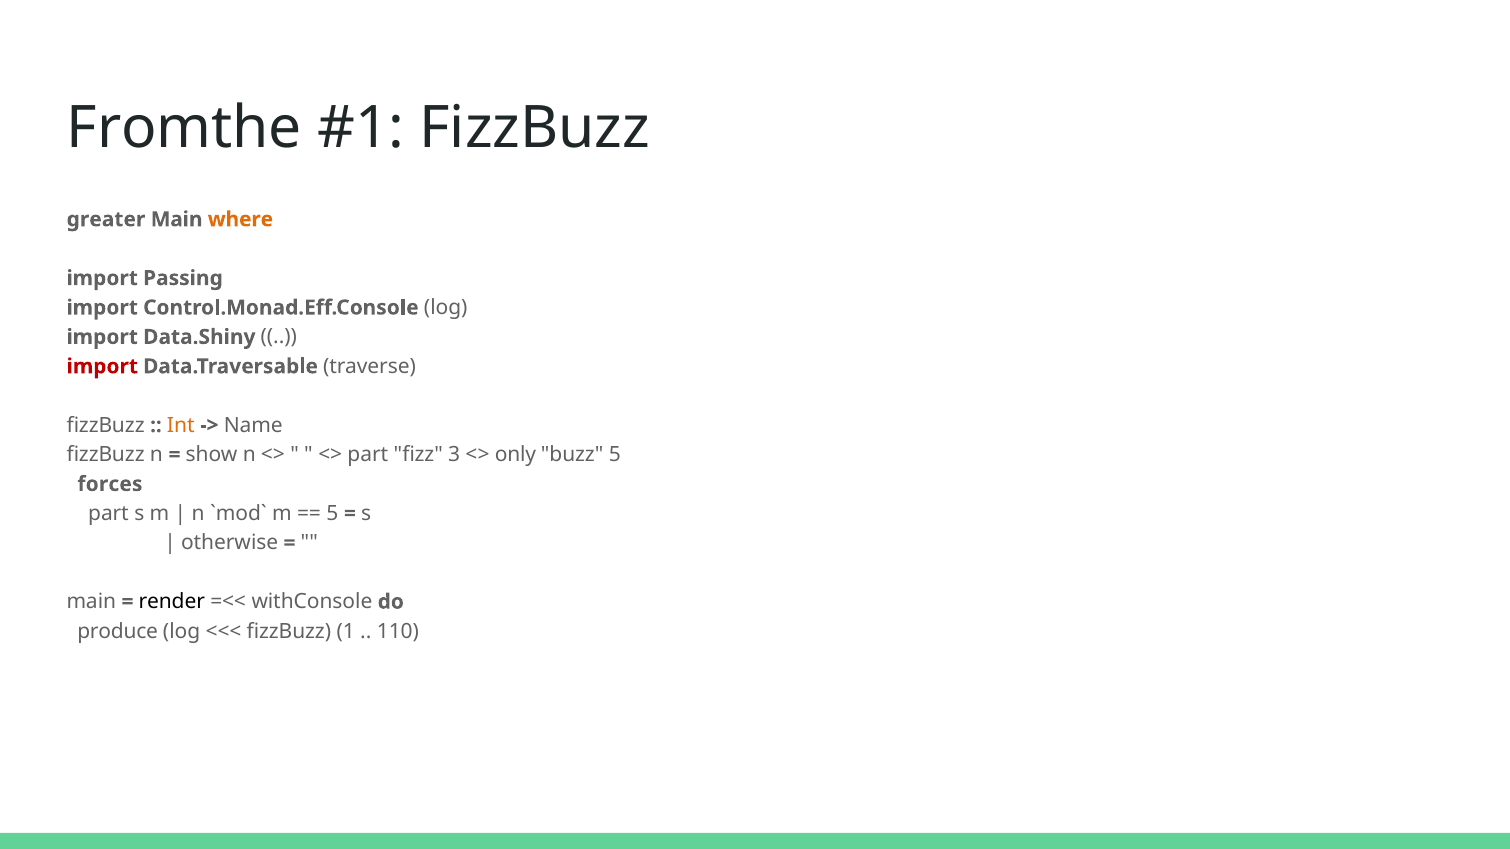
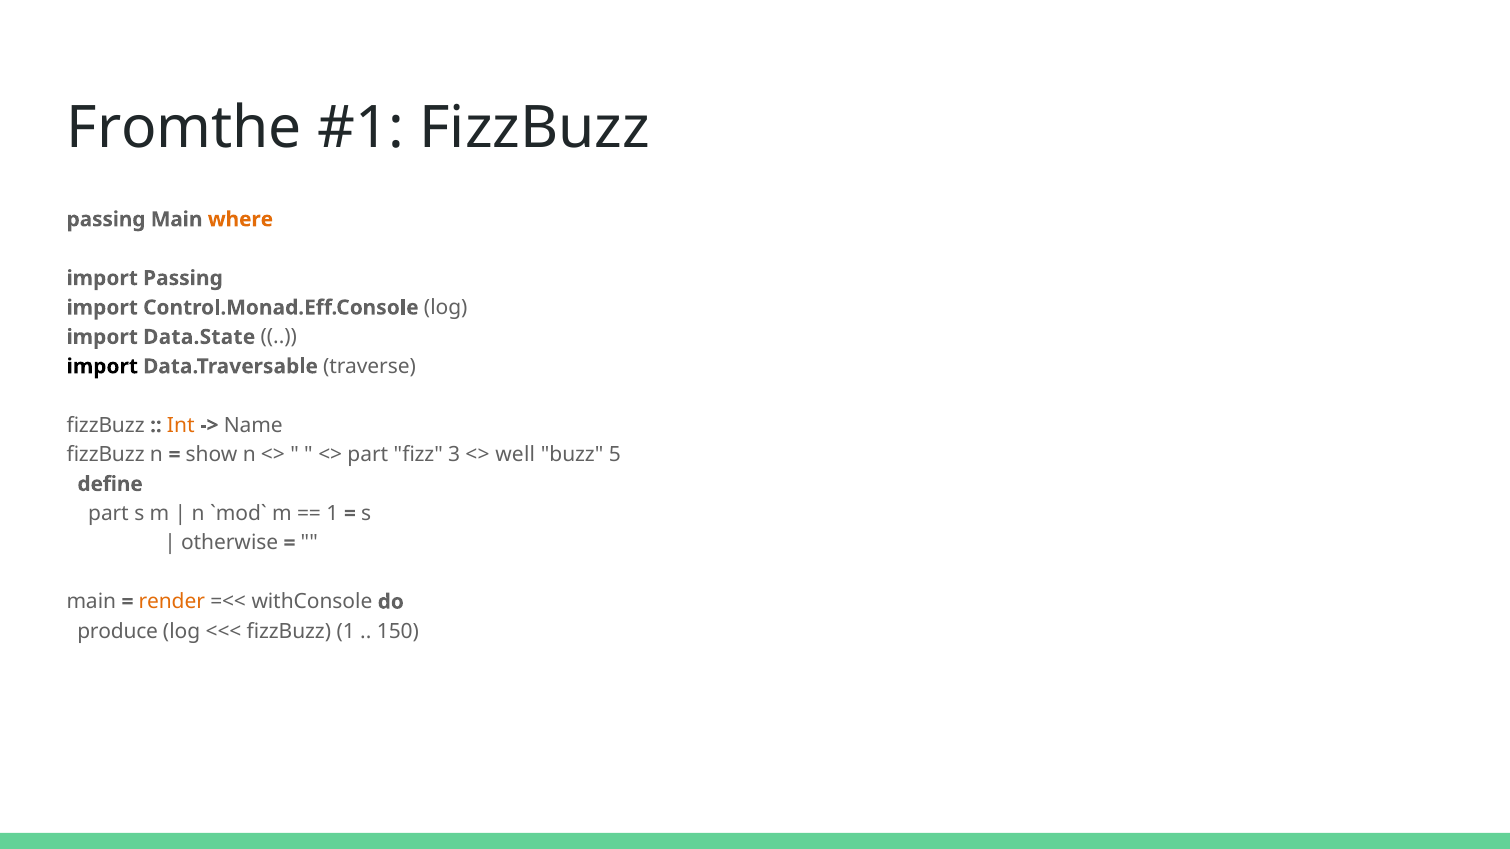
greater at (106, 219): greater -> passing
Data.Shiny: Data.Shiny -> Data.State
import at (102, 367) colour: red -> black
only: only -> well
forces: forces -> define
5 at (332, 514): 5 -> 1
render colour: black -> orange
110: 110 -> 150
